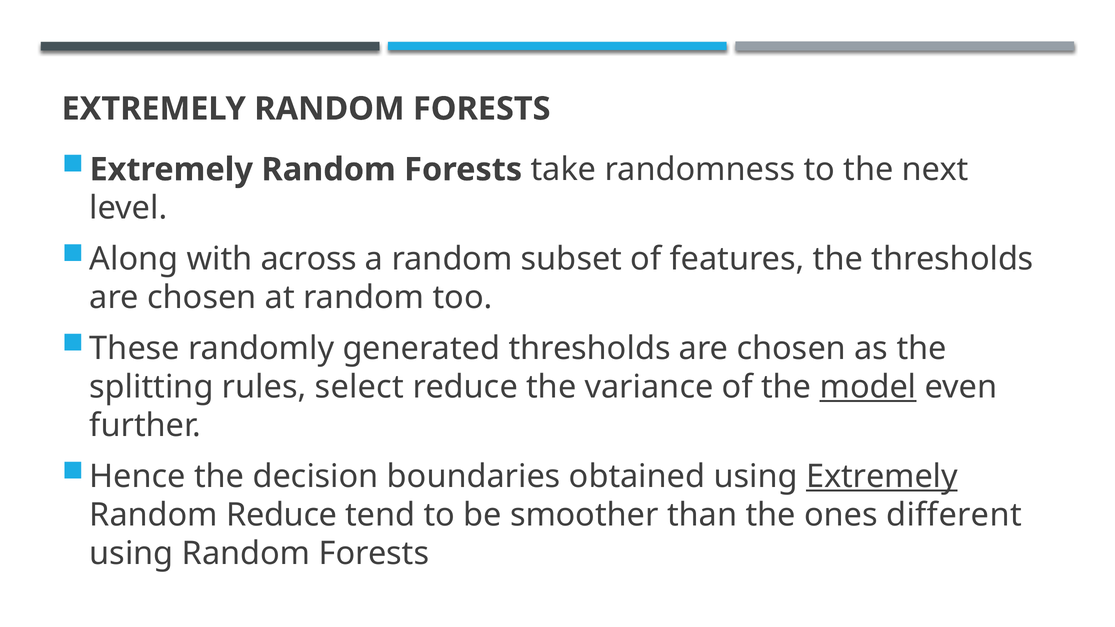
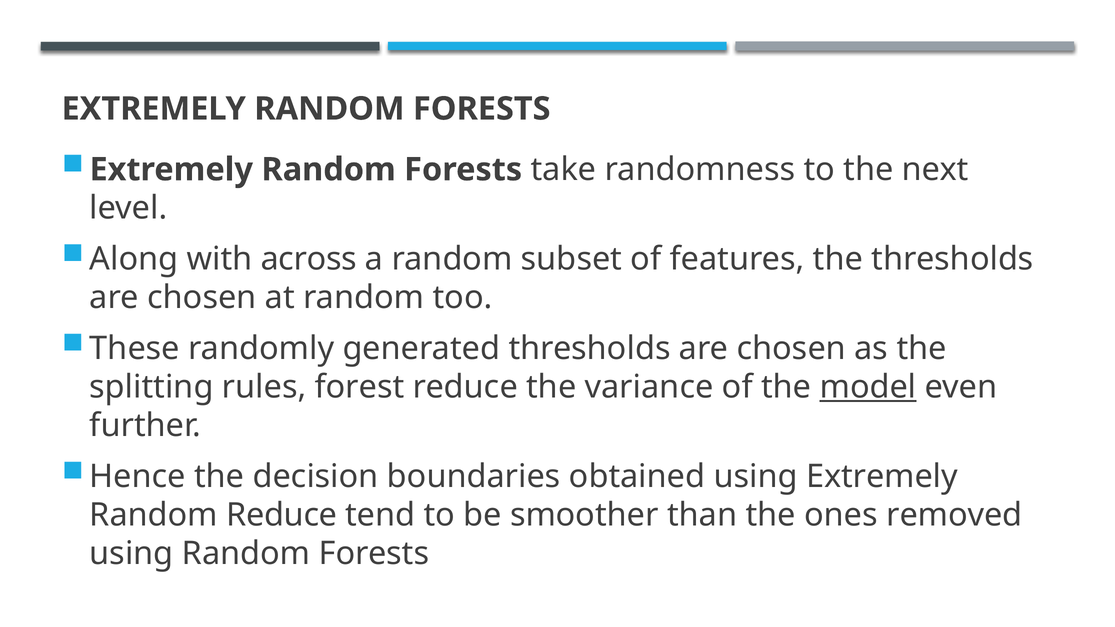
select: select -> forest
Extremely at (882, 477) underline: present -> none
different: different -> removed
